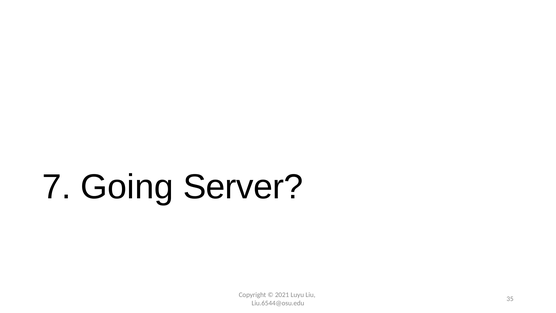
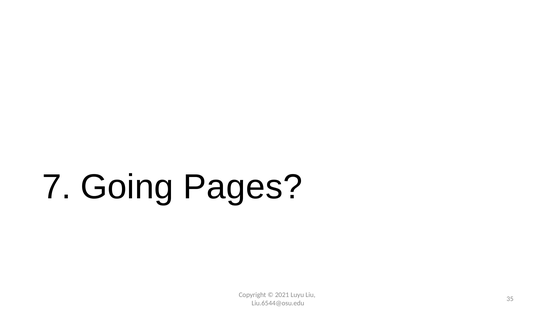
Server: Server -> Pages
